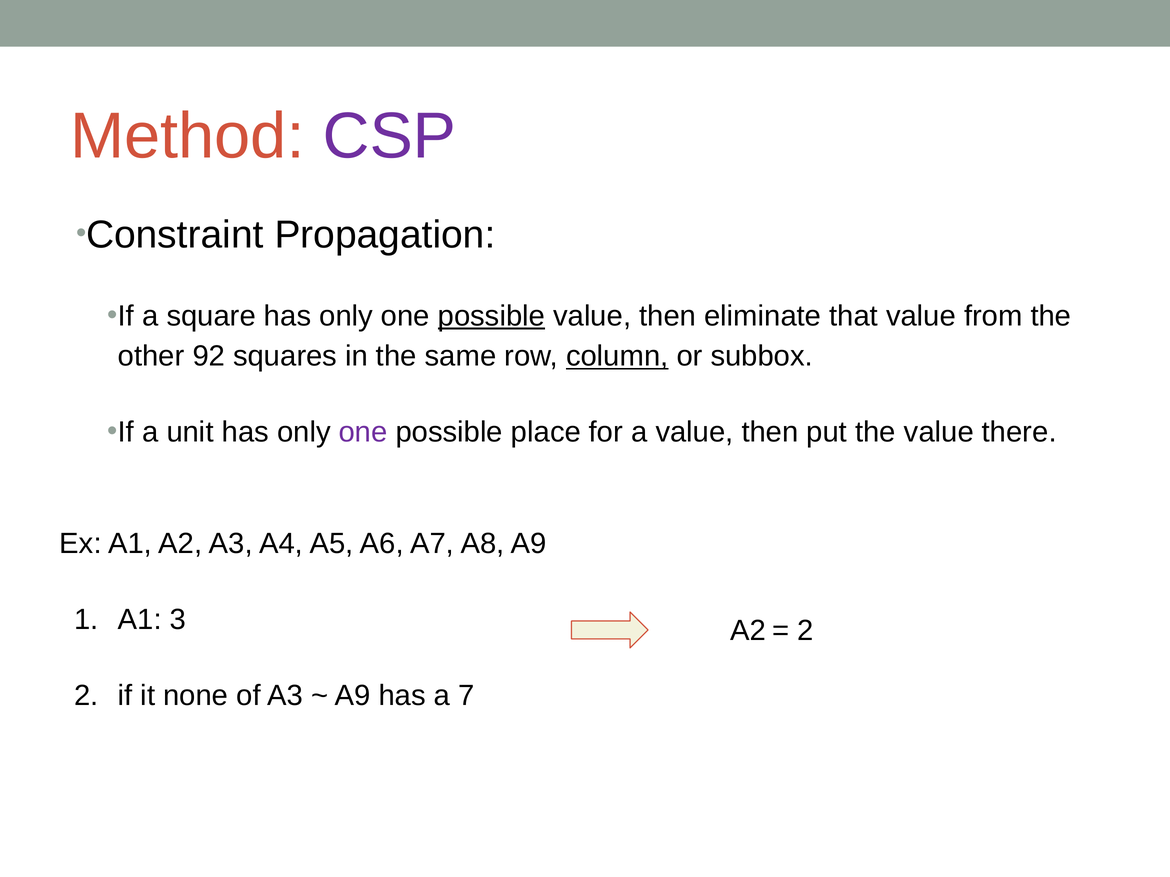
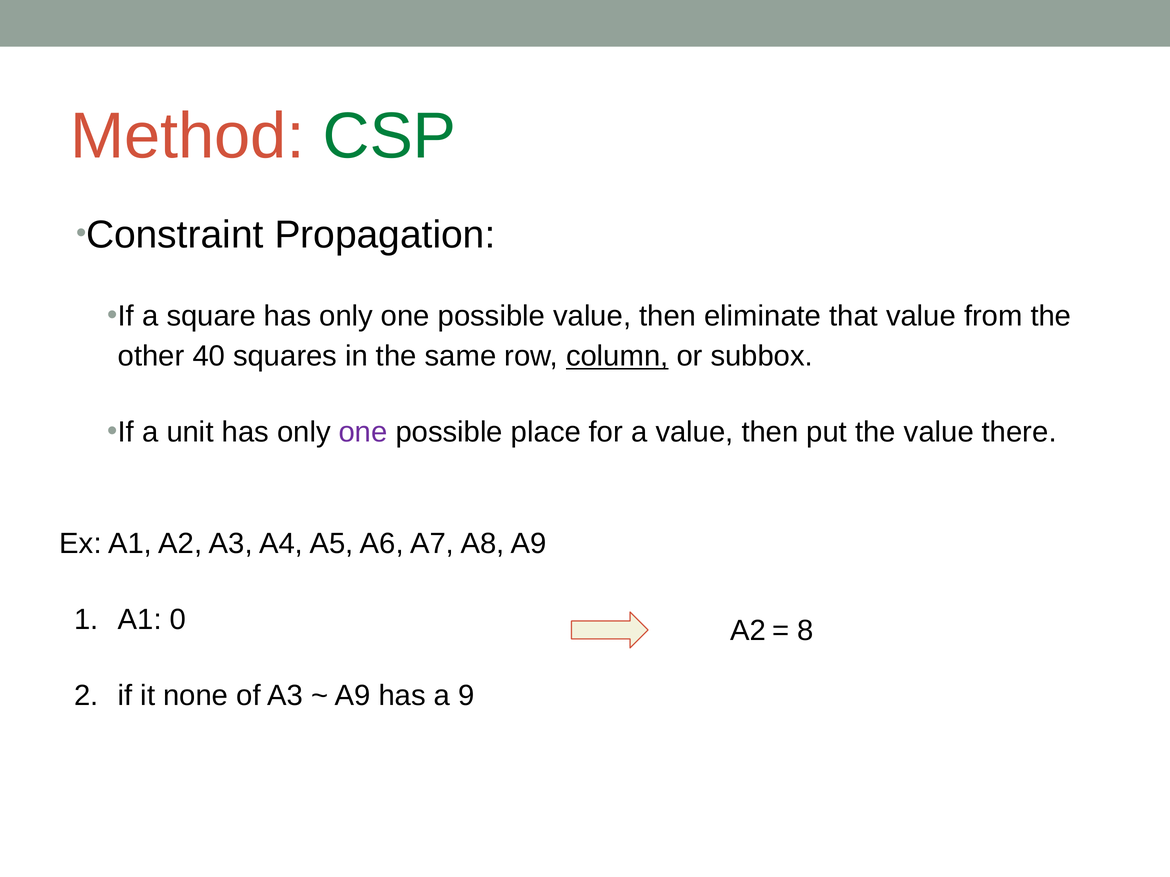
CSP colour: purple -> green
possible at (491, 316) underline: present -> none
92: 92 -> 40
3: 3 -> 0
2 at (805, 631): 2 -> 8
7: 7 -> 9
